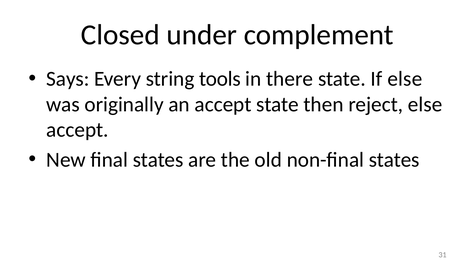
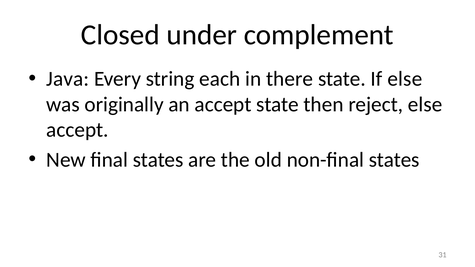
Says: Says -> Java
tools: tools -> each
